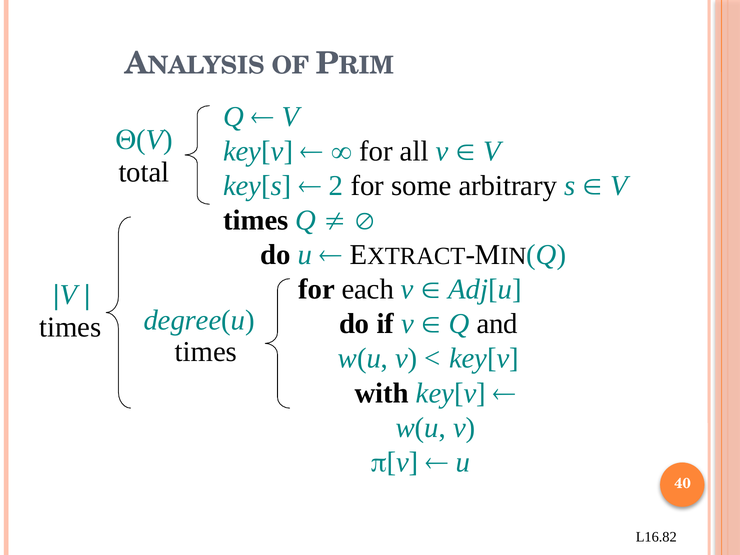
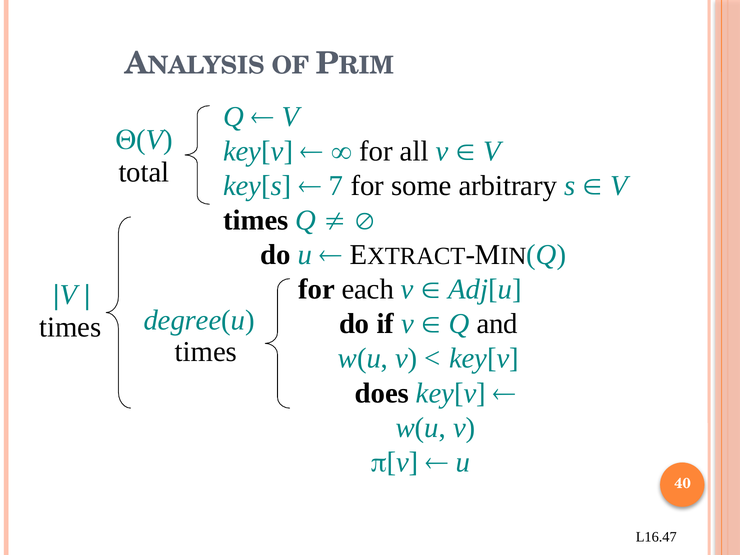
2: 2 -> 7
with: with -> does
L16.82: L16.82 -> L16.47
